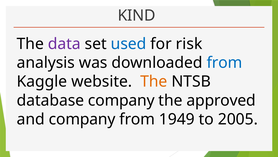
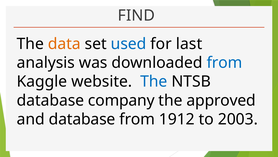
KIND: KIND -> FIND
data colour: purple -> orange
risk: risk -> last
The at (154, 81) colour: orange -> blue
and company: company -> database
1949: 1949 -> 1912
2005: 2005 -> 2003
